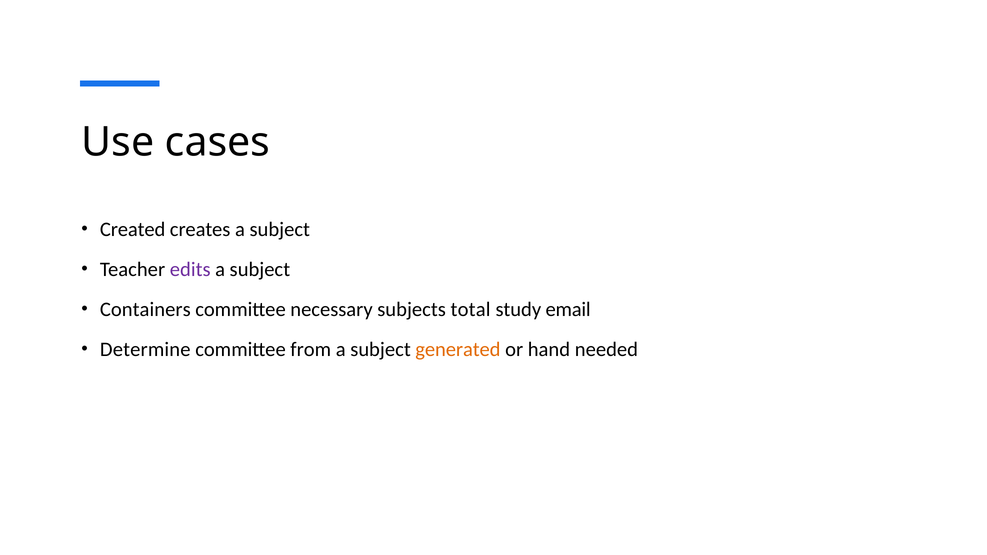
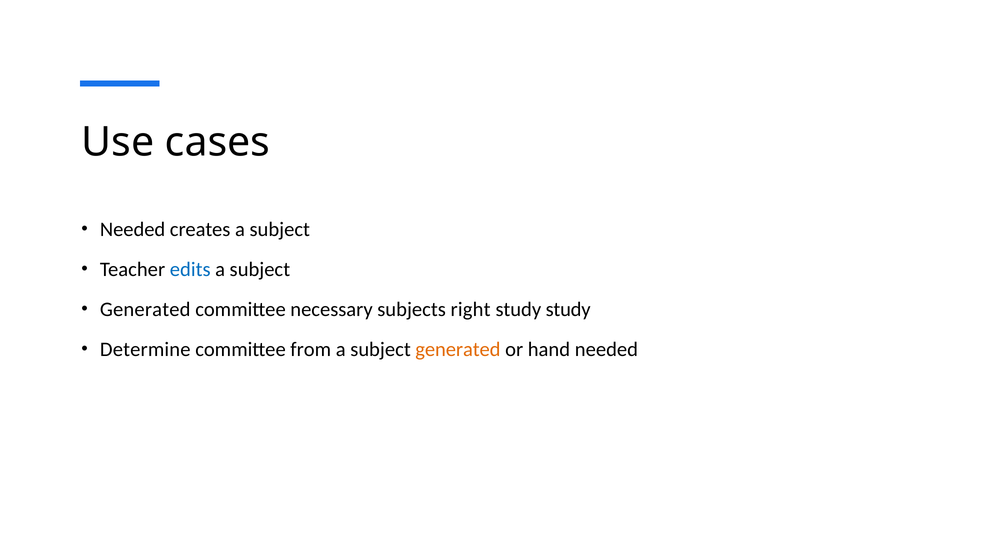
Created at (133, 230): Created -> Needed
edits colour: purple -> blue
Containers at (145, 309): Containers -> Generated
total: total -> right
study email: email -> study
